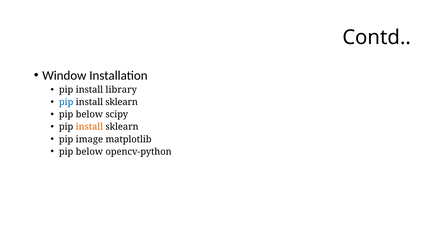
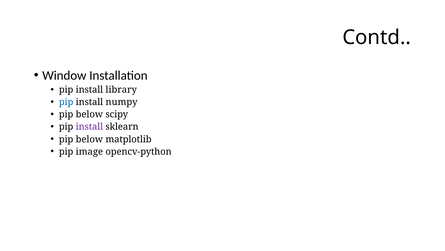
sklearn at (122, 102): sklearn -> numpy
install at (89, 127) colour: orange -> purple
image at (89, 139): image -> below
below at (89, 151): below -> image
